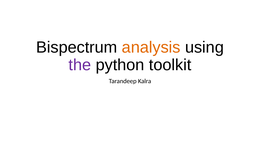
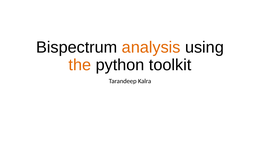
the colour: purple -> orange
